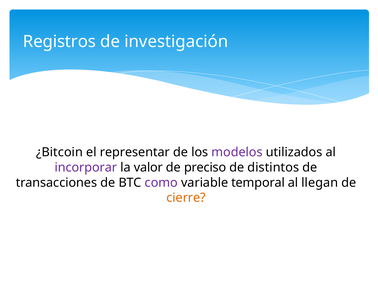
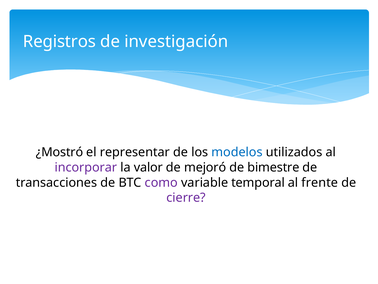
¿Bitcoin: ¿Bitcoin -> ¿Mostró
modelos colour: purple -> blue
preciso: preciso -> mejoró
distintos: distintos -> bimestre
llegan: llegan -> frente
cierre colour: orange -> purple
